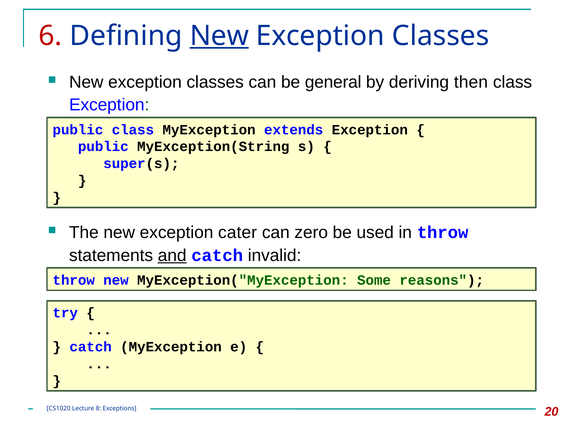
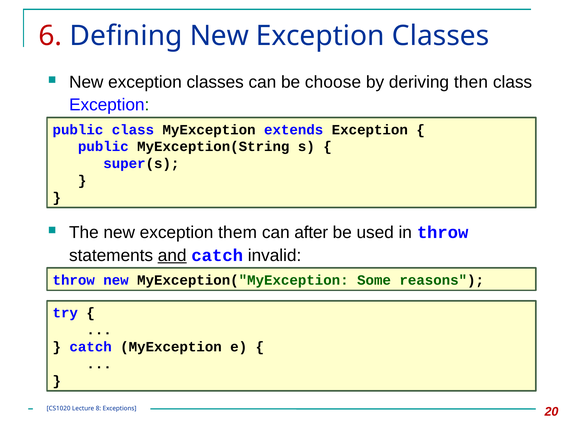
New at (219, 36) underline: present -> none
general: general -> choose
cater: cater -> them
zero: zero -> after
